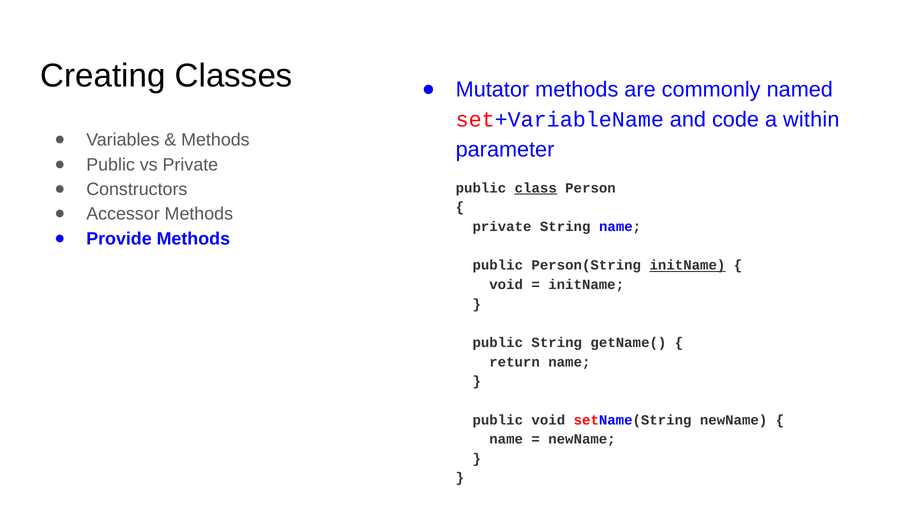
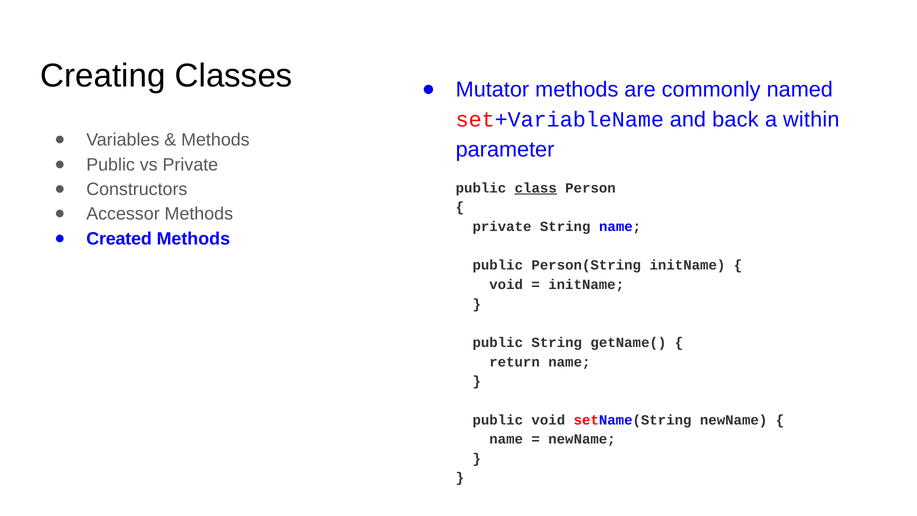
code: code -> back
Provide: Provide -> Created
initName at (687, 265) underline: present -> none
